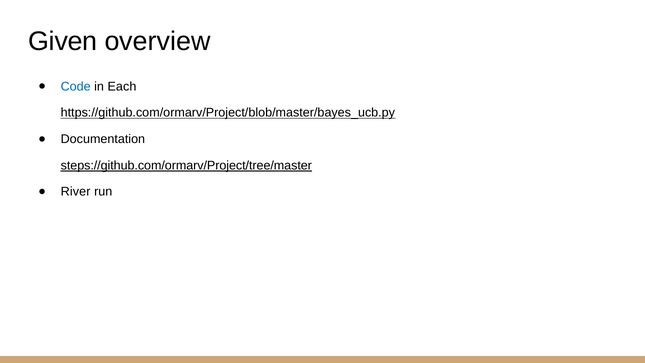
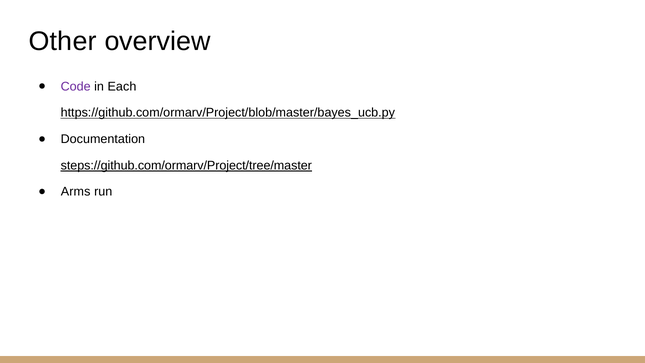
Given: Given -> Other
Code colour: blue -> purple
River: River -> Arms
